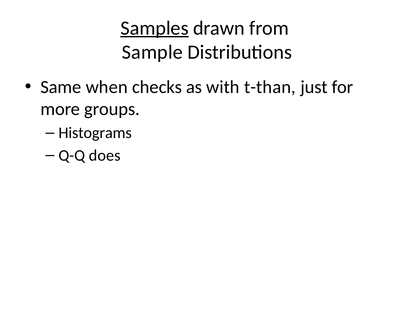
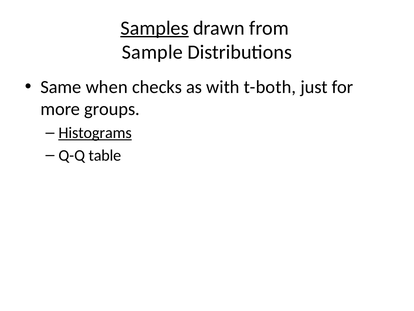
t-than: t-than -> t-both
Histograms underline: none -> present
does: does -> table
